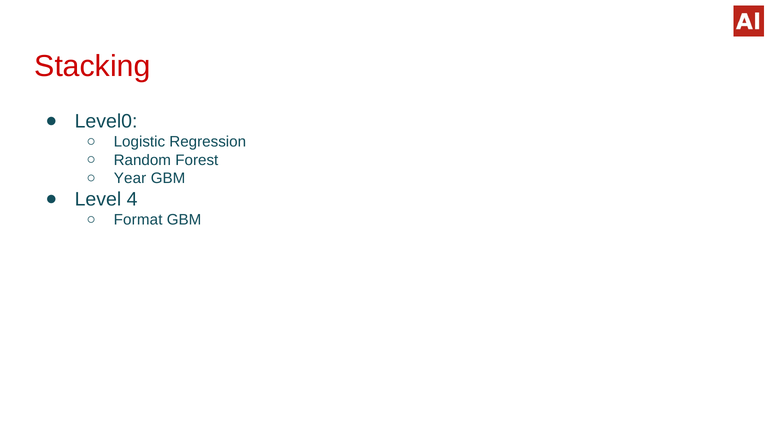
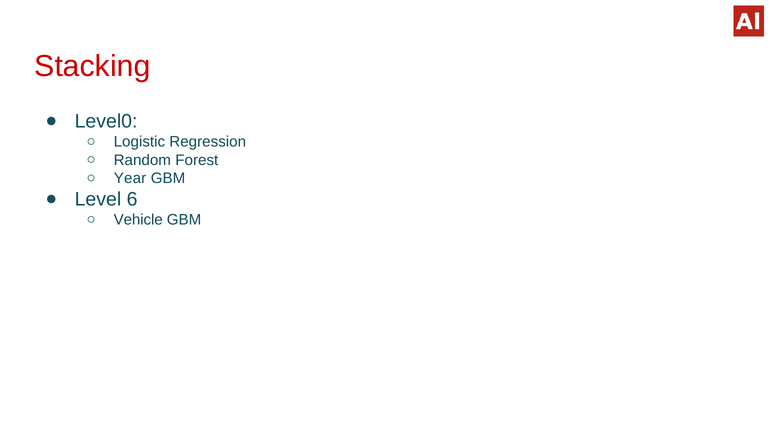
4: 4 -> 6
Format: Format -> Vehicle
